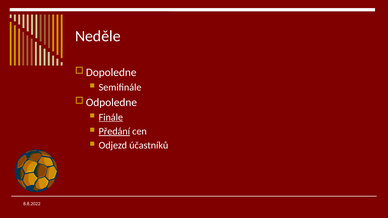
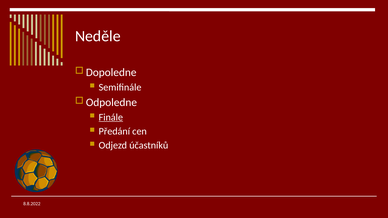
Předání underline: present -> none
